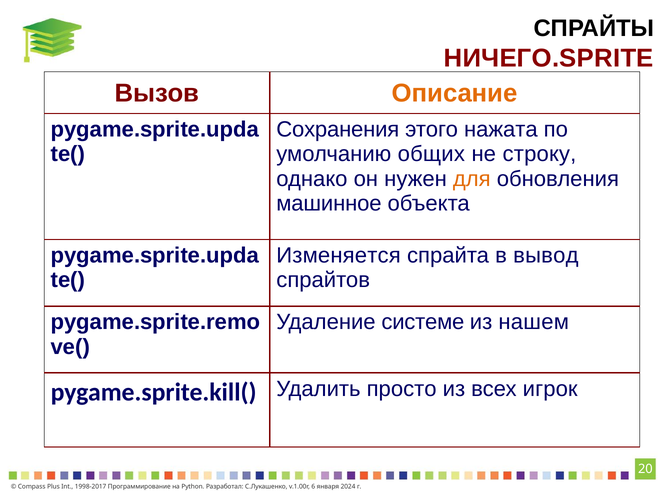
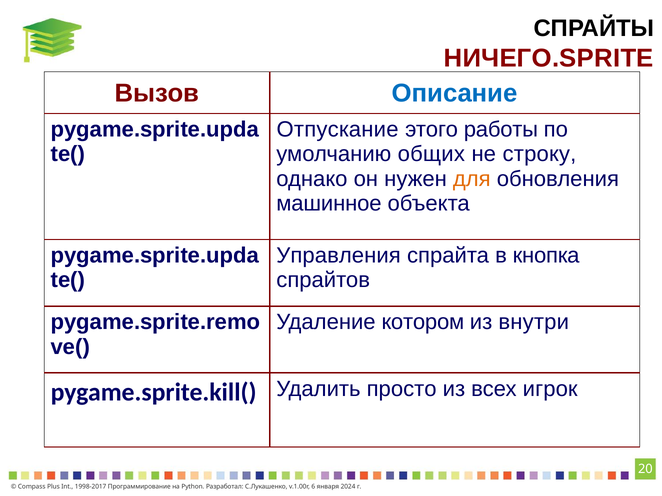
Описание colour: orange -> blue
Сохранения: Сохранения -> Отпускание
нажата: нажата -> работы
Изменяется: Изменяется -> Управления
вывод: вывод -> кнопка
системе: системе -> котором
нашем: нашем -> внутри
